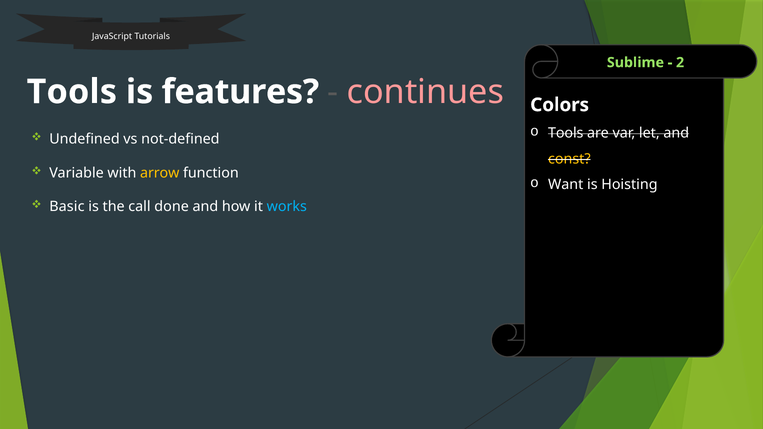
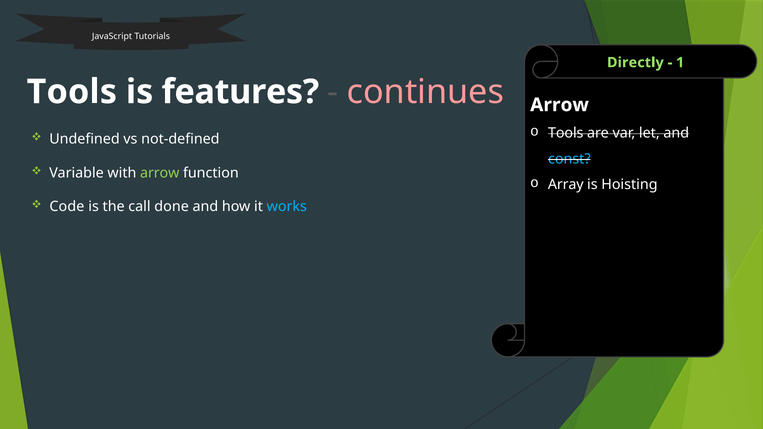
Sublime: Sublime -> Directly
2: 2 -> 1
Colors at (560, 105): Colors -> Arrow
const colour: yellow -> light blue
arrow at (160, 173) colour: yellow -> light green
Want: Want -> Array
Basic: Basic -> Code
